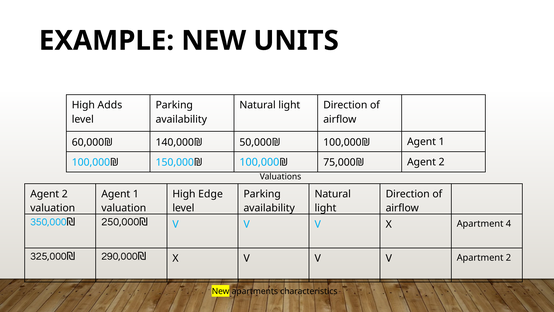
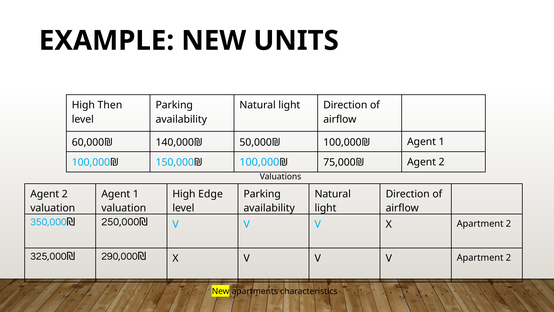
Adds: Adds -> Then
X Apartment 4: 4 -> 2
